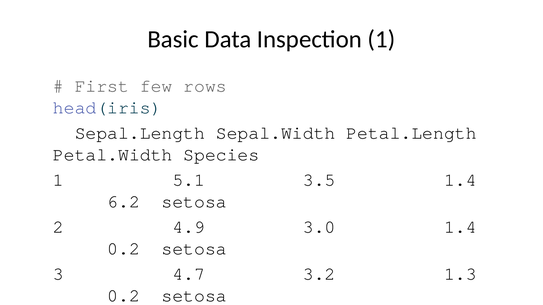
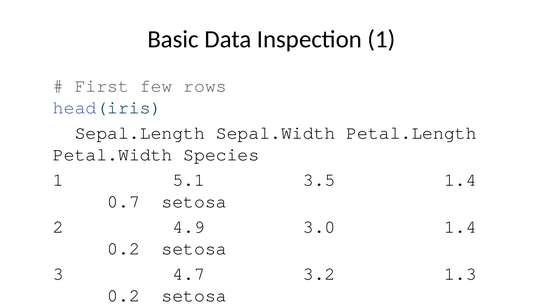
6.2 at (124, 202): 6.2 -> 0.7
